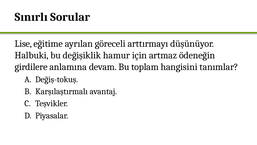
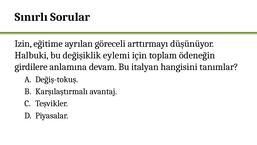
Lise: Lise -> Izin
hamur: hamur -> eylemi
artmaz: artmaz -> toplam
toplam: toplam -> italyan
